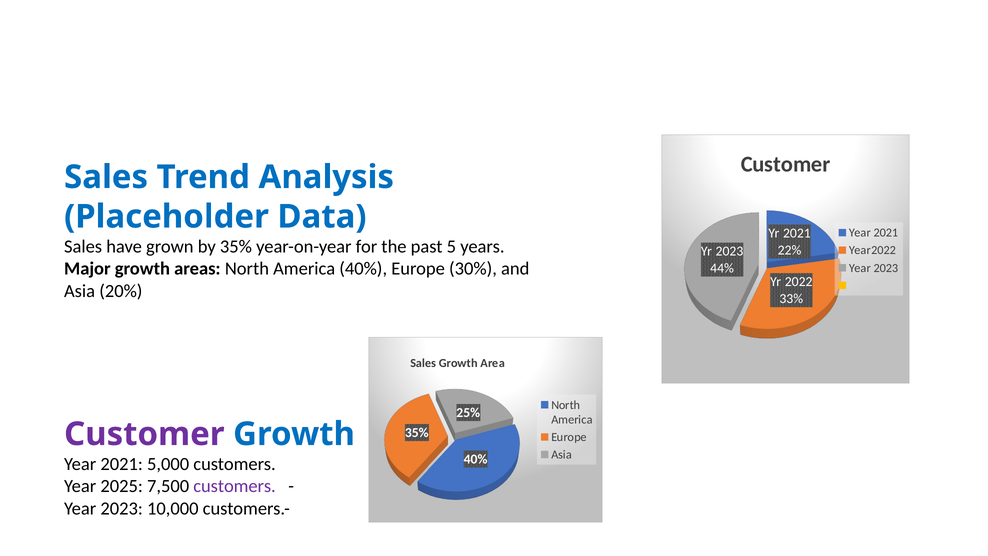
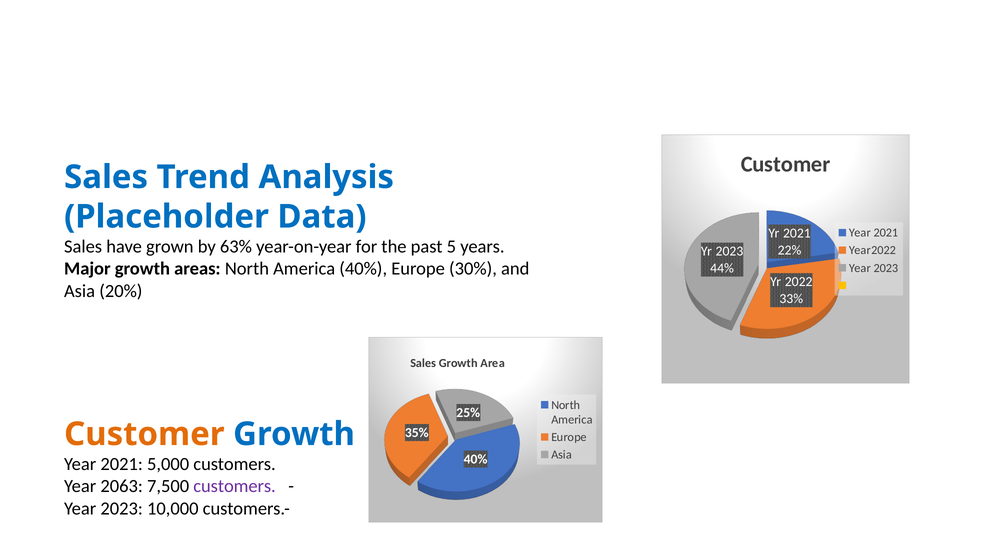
by 35%: 35% -> 63%
Customer at (144, 434) colour: purple -> orange
2025: 2025 -> 2063
